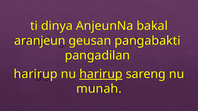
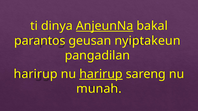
AnjeunNa underline: none -> present
aranjeun: aranjeun -> parantos
pangabakti: pangabakti -> nyiptakeun
